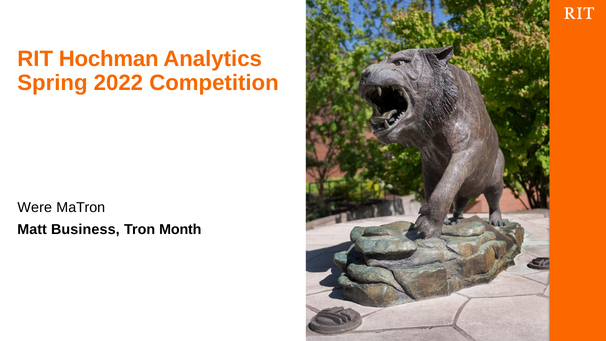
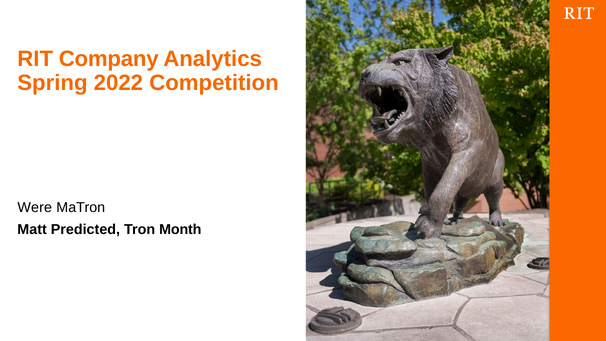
Hochman: Hochman -> Company
Business: Business -> Predicted
